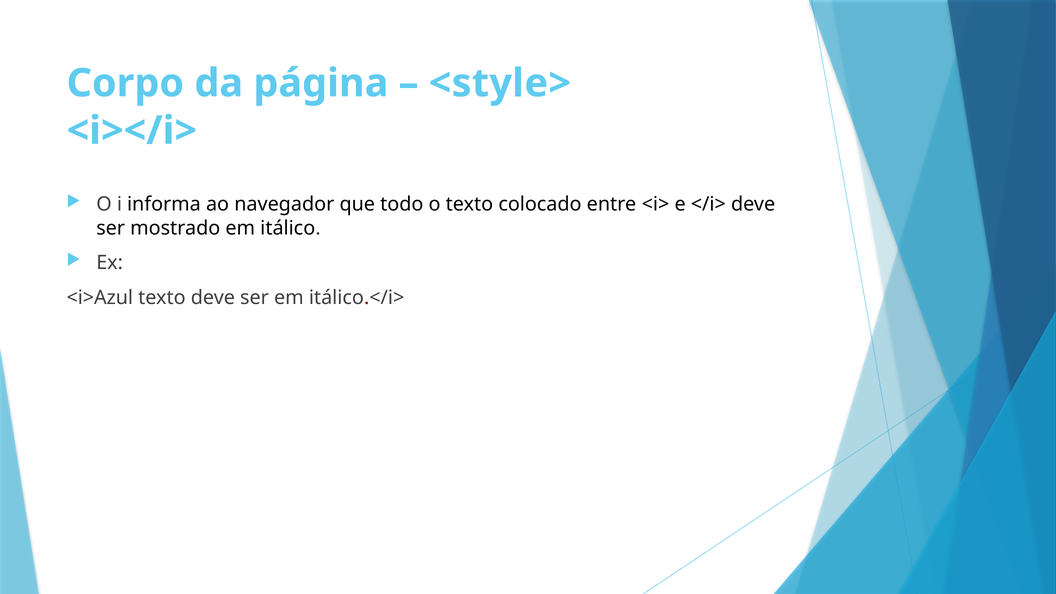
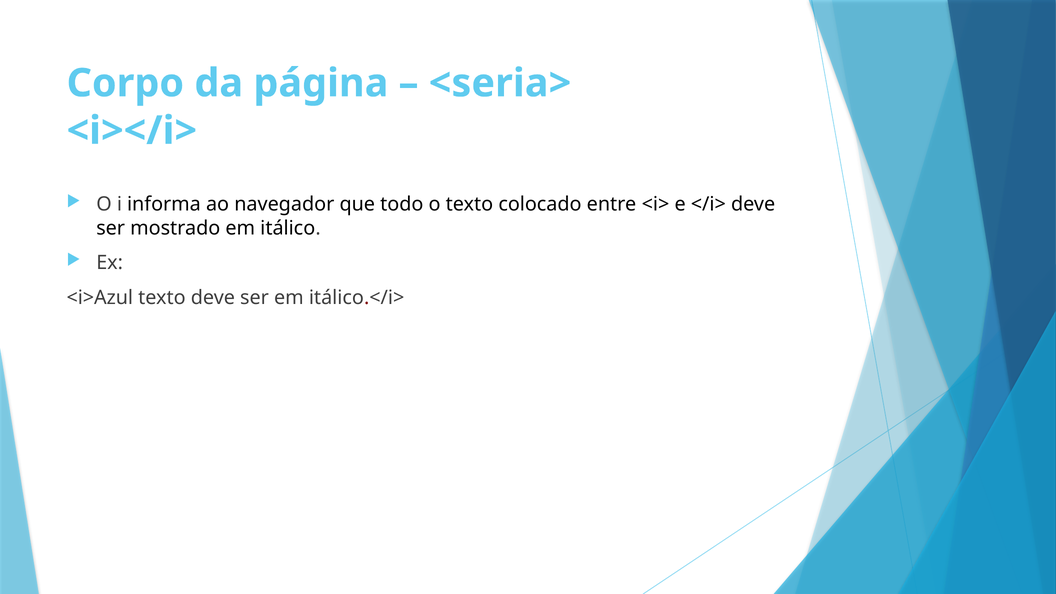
<style>: <style> -> <seria>
